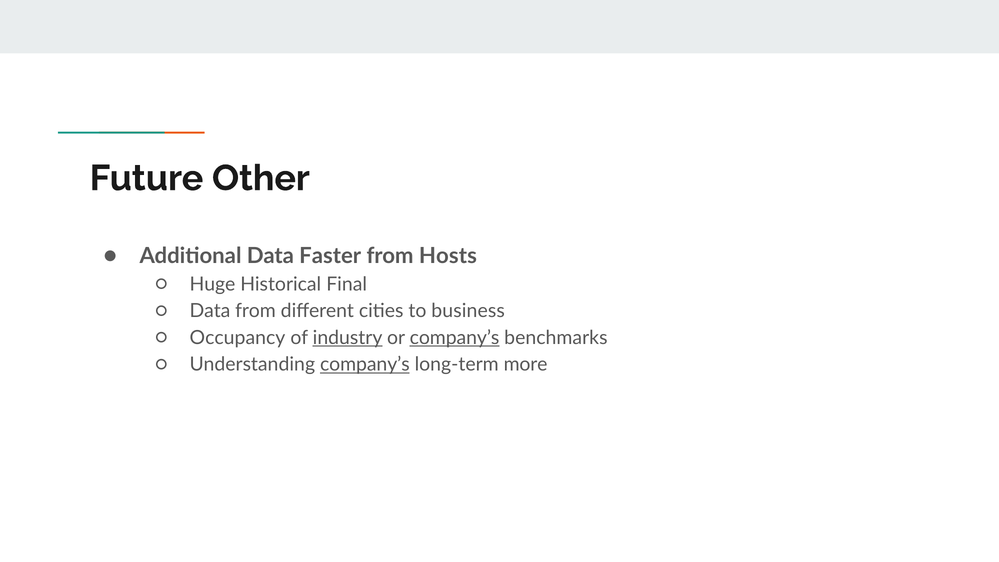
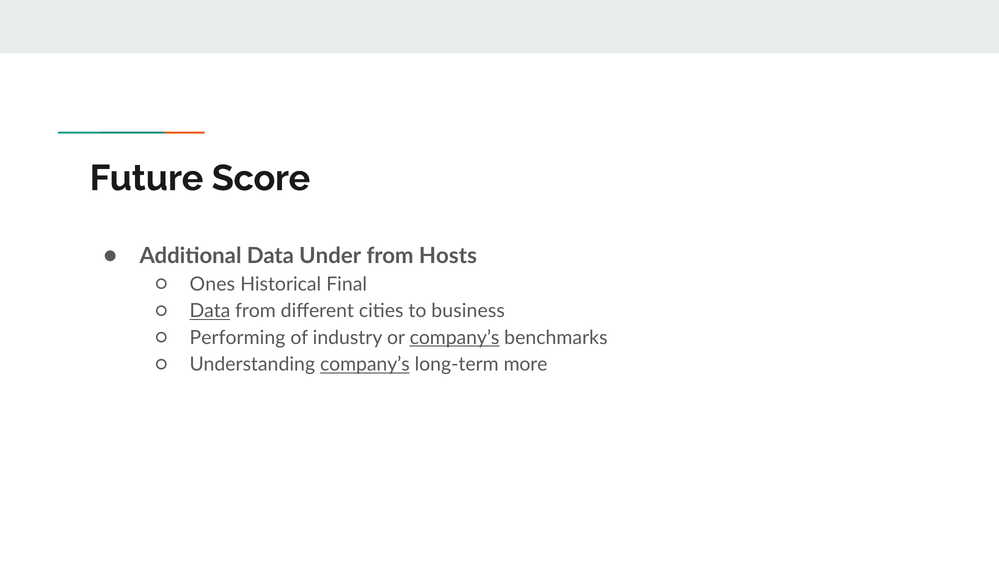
Other: Other -> Score
Faster: Faster -> Under
Huge: Huge -> Ones
Data at (210, 311) underline: none -> present
Occupancy: Occupancy -> Performing
industry underline: present -> none
